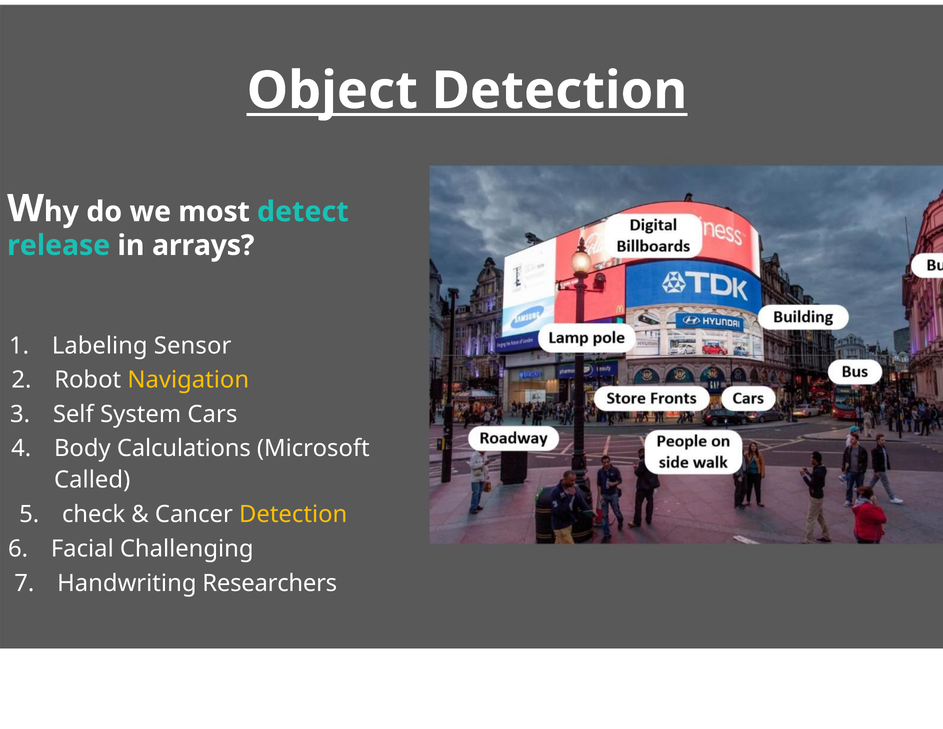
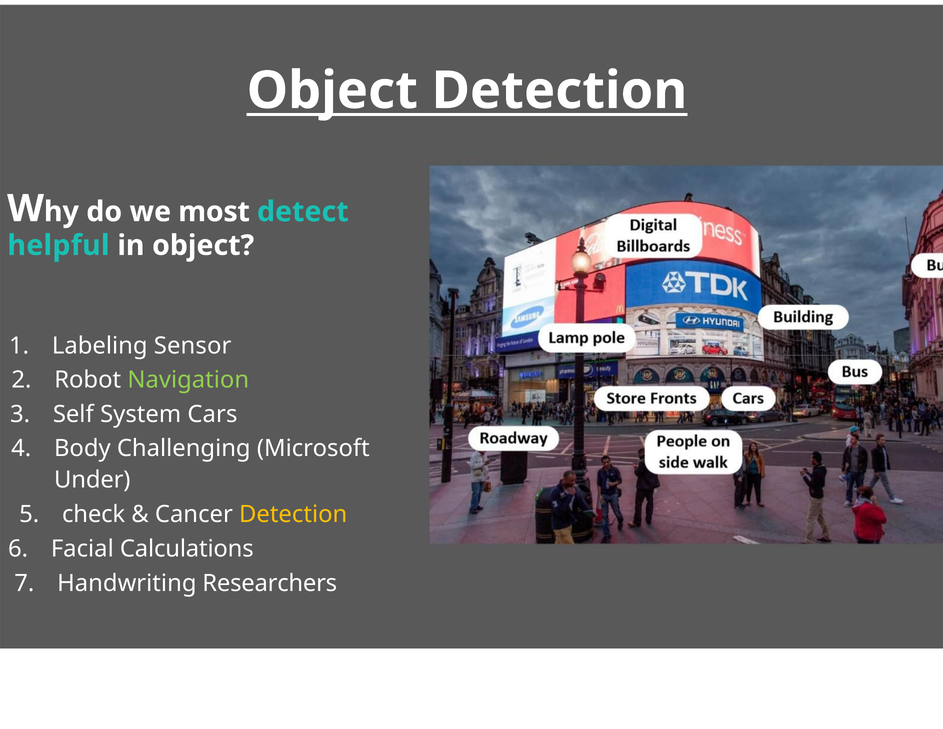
release: release -> helpful
in arrays: arrays -> object
Navigation colour: yellow -> light green
Calculations: Calculations -> Challenging
Called: Called -> Under
Challenging: Challenging -> Calculations
